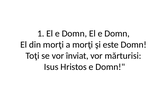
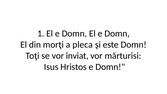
a morţi: morţi -> pleca
